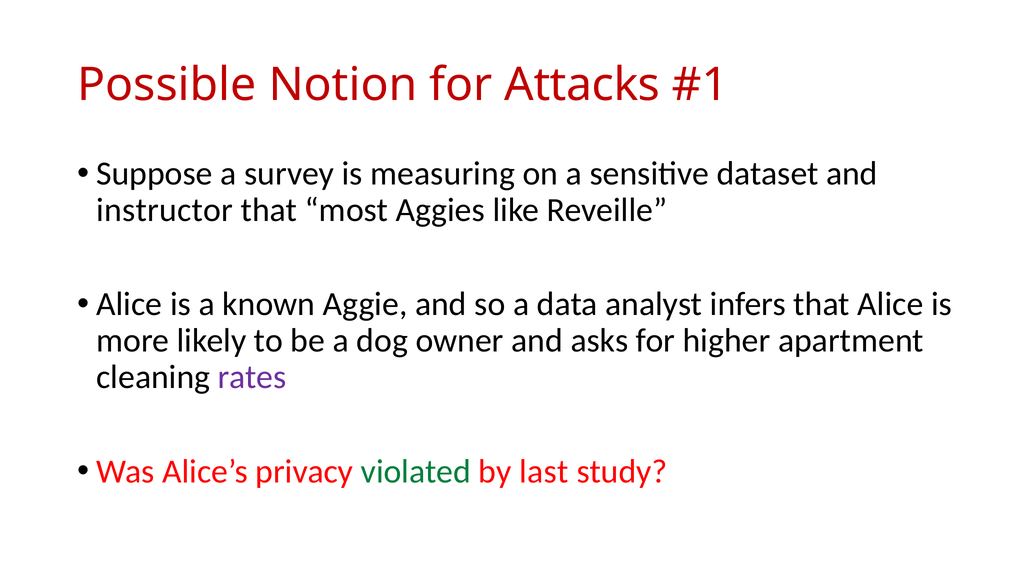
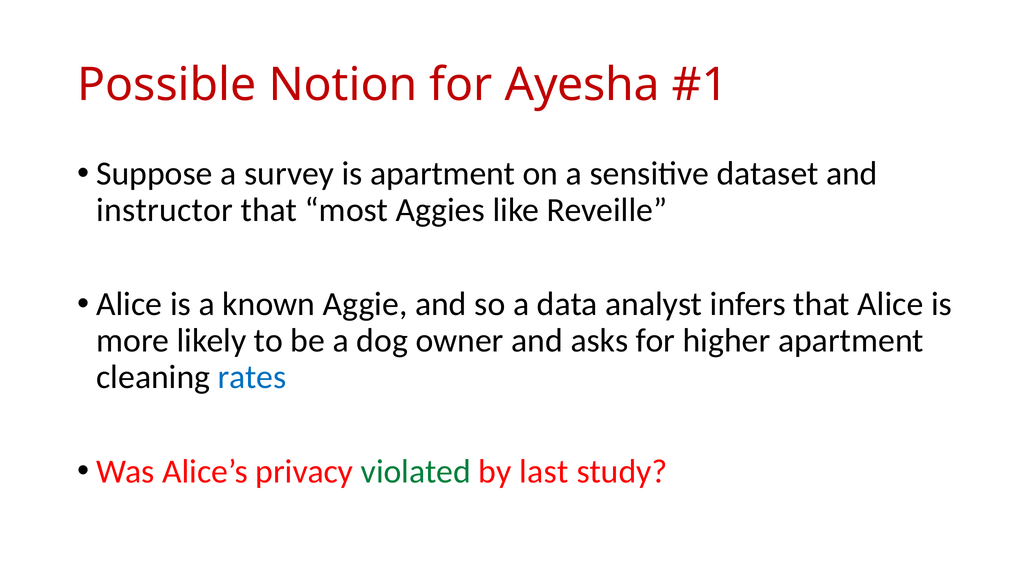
Attacks: Attacks -> Ayesha
is measuring: measuring -> apartment
rates colour: purple -> blue
